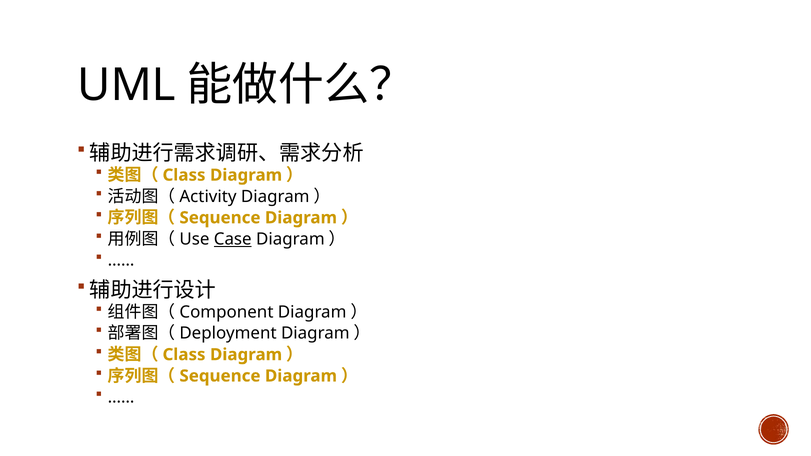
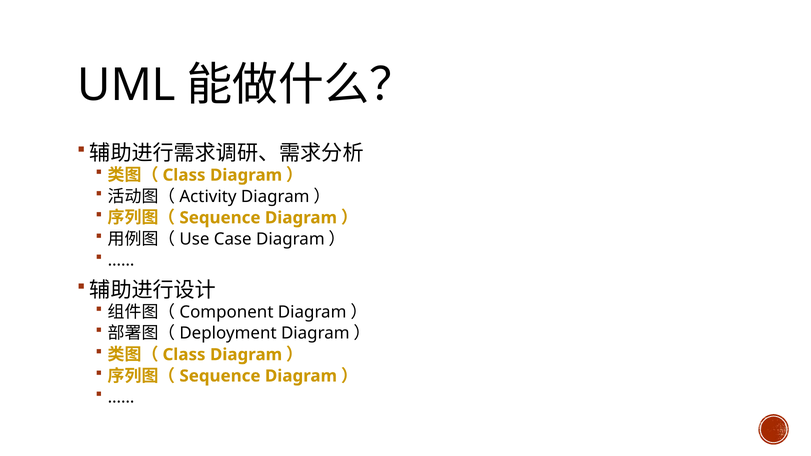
Case underline: present -> none
